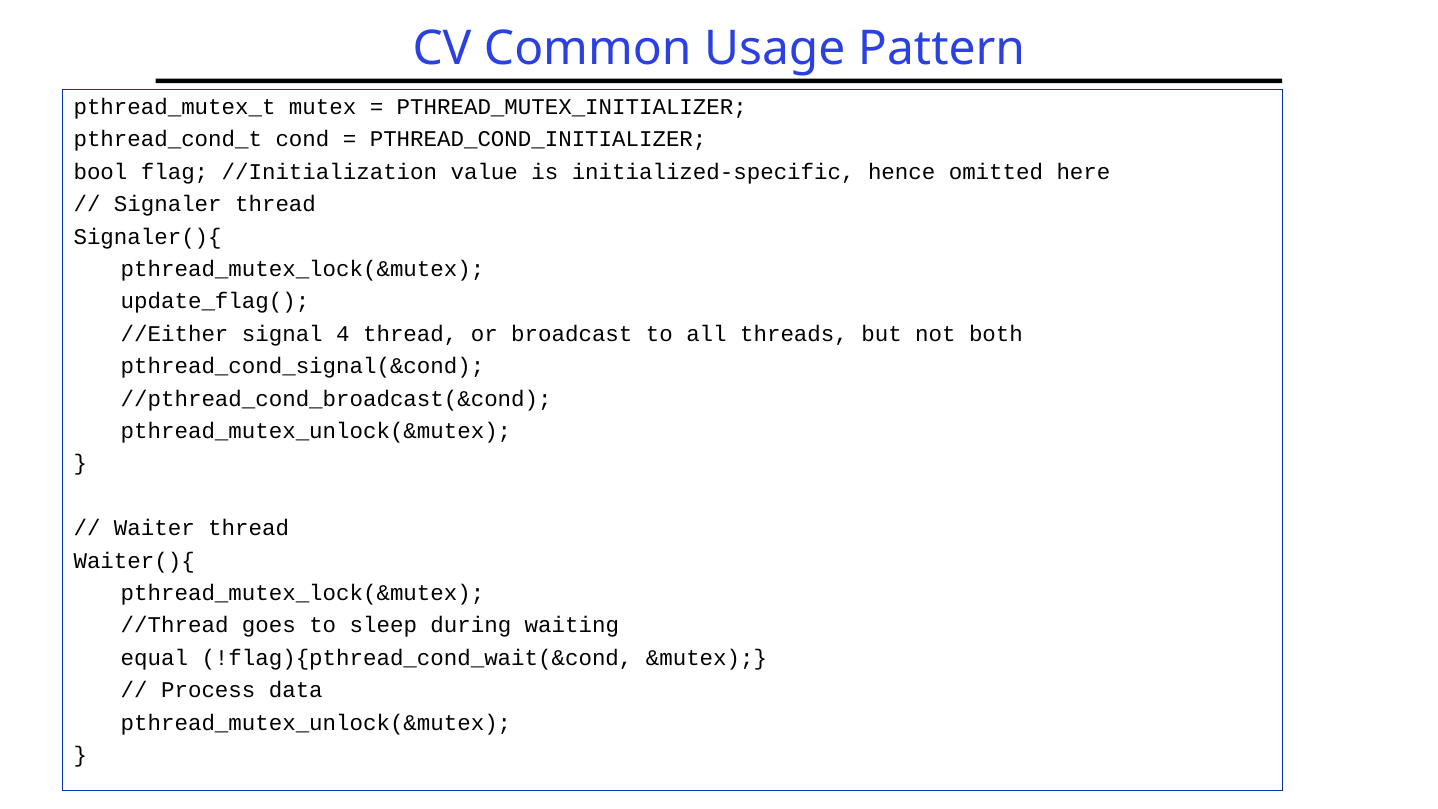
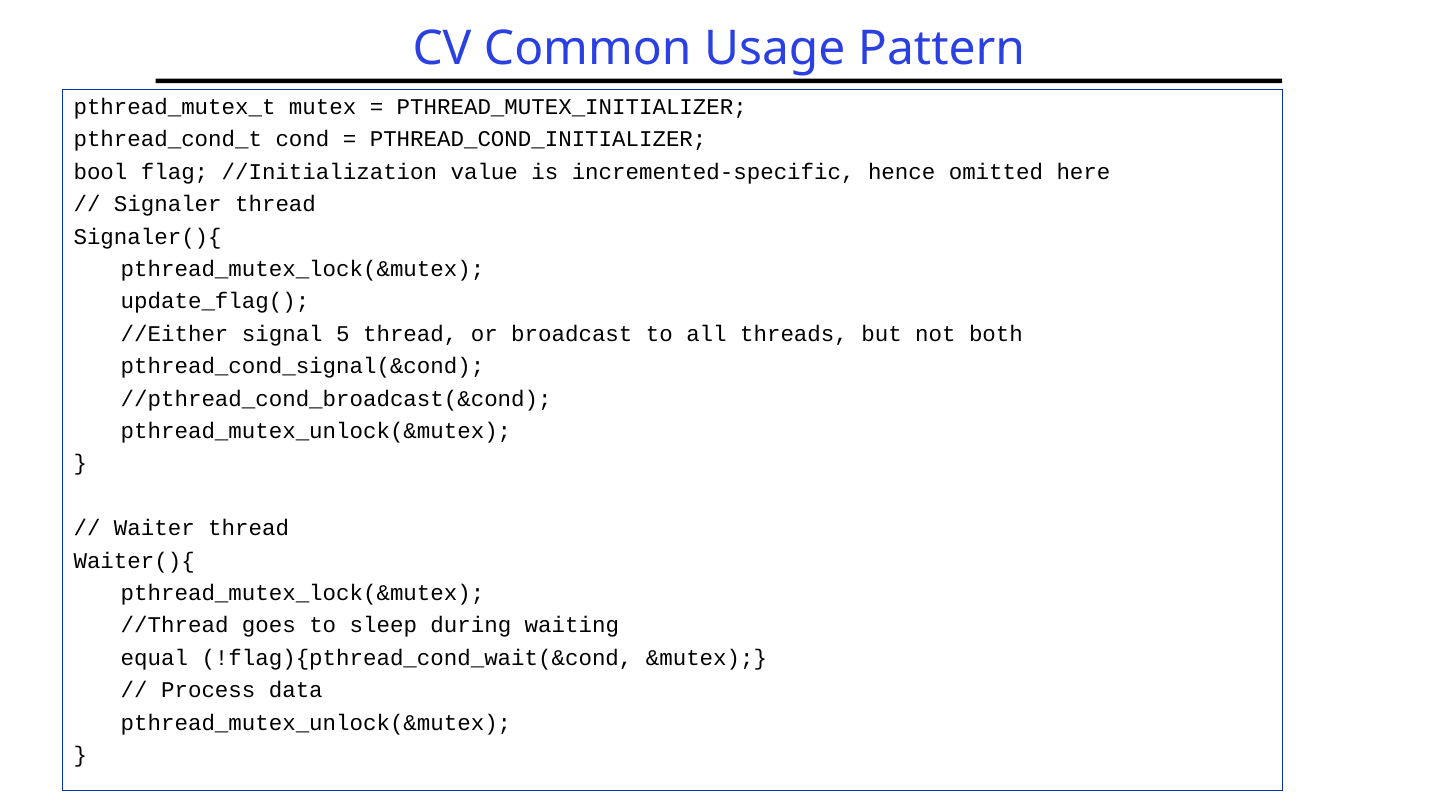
initialized-specific: initialized-specific -> incremented-specific
4: 4 -> 5
